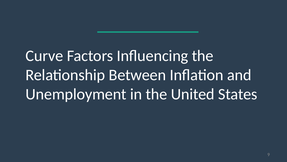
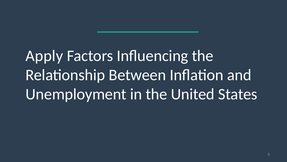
Curve: Curve -> Apply
